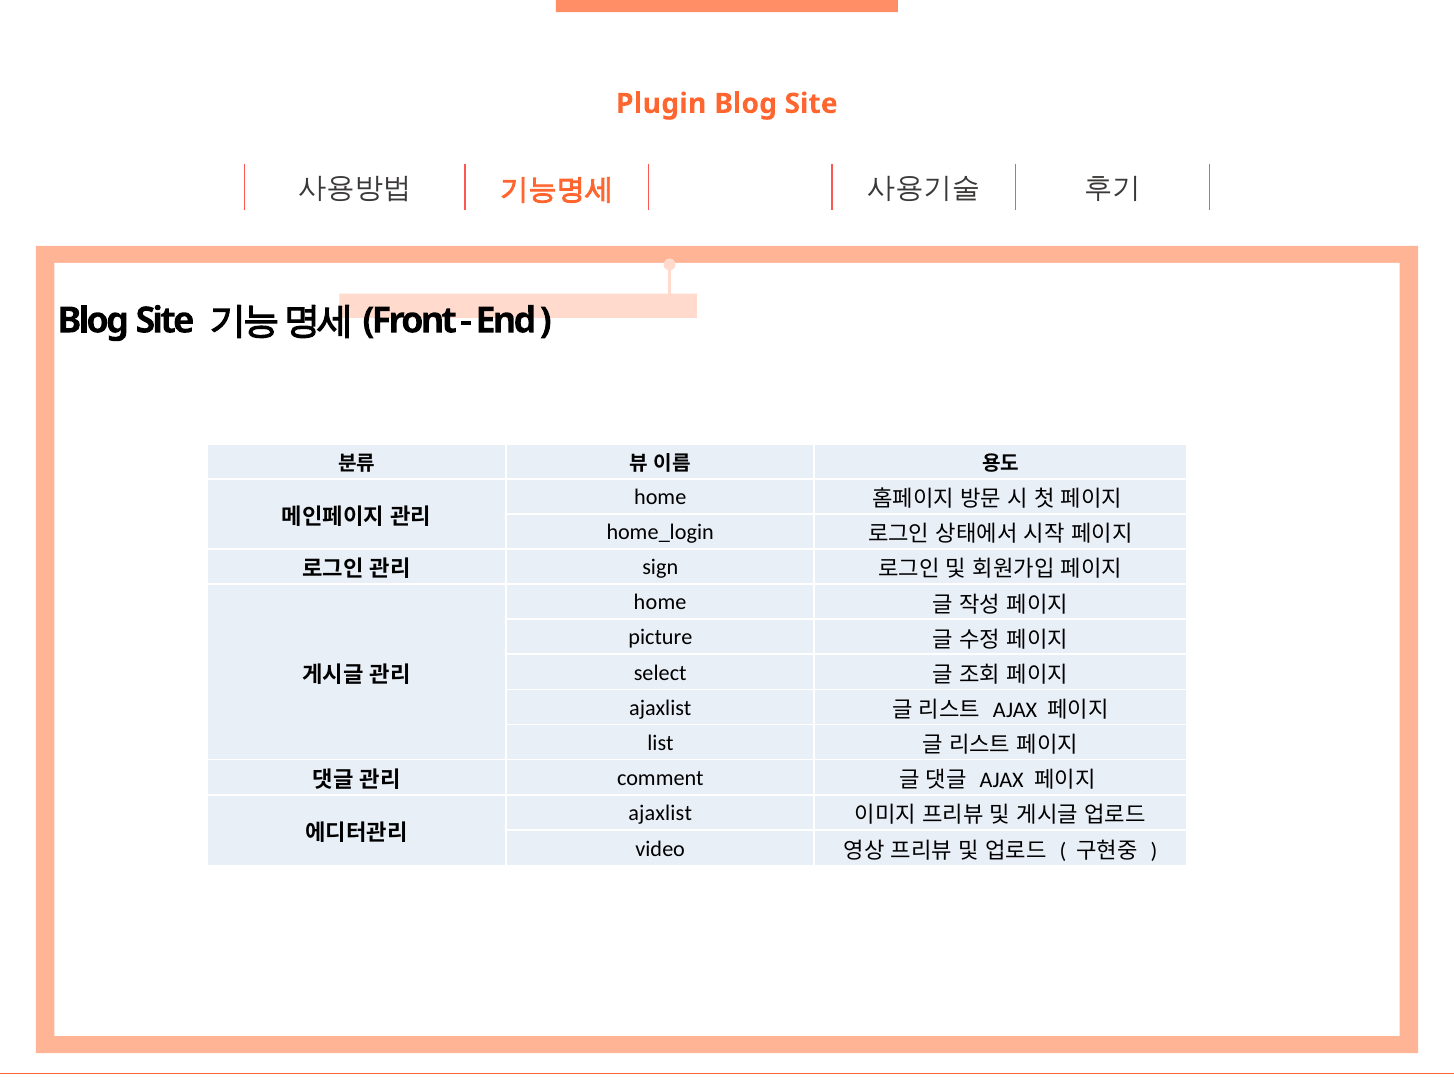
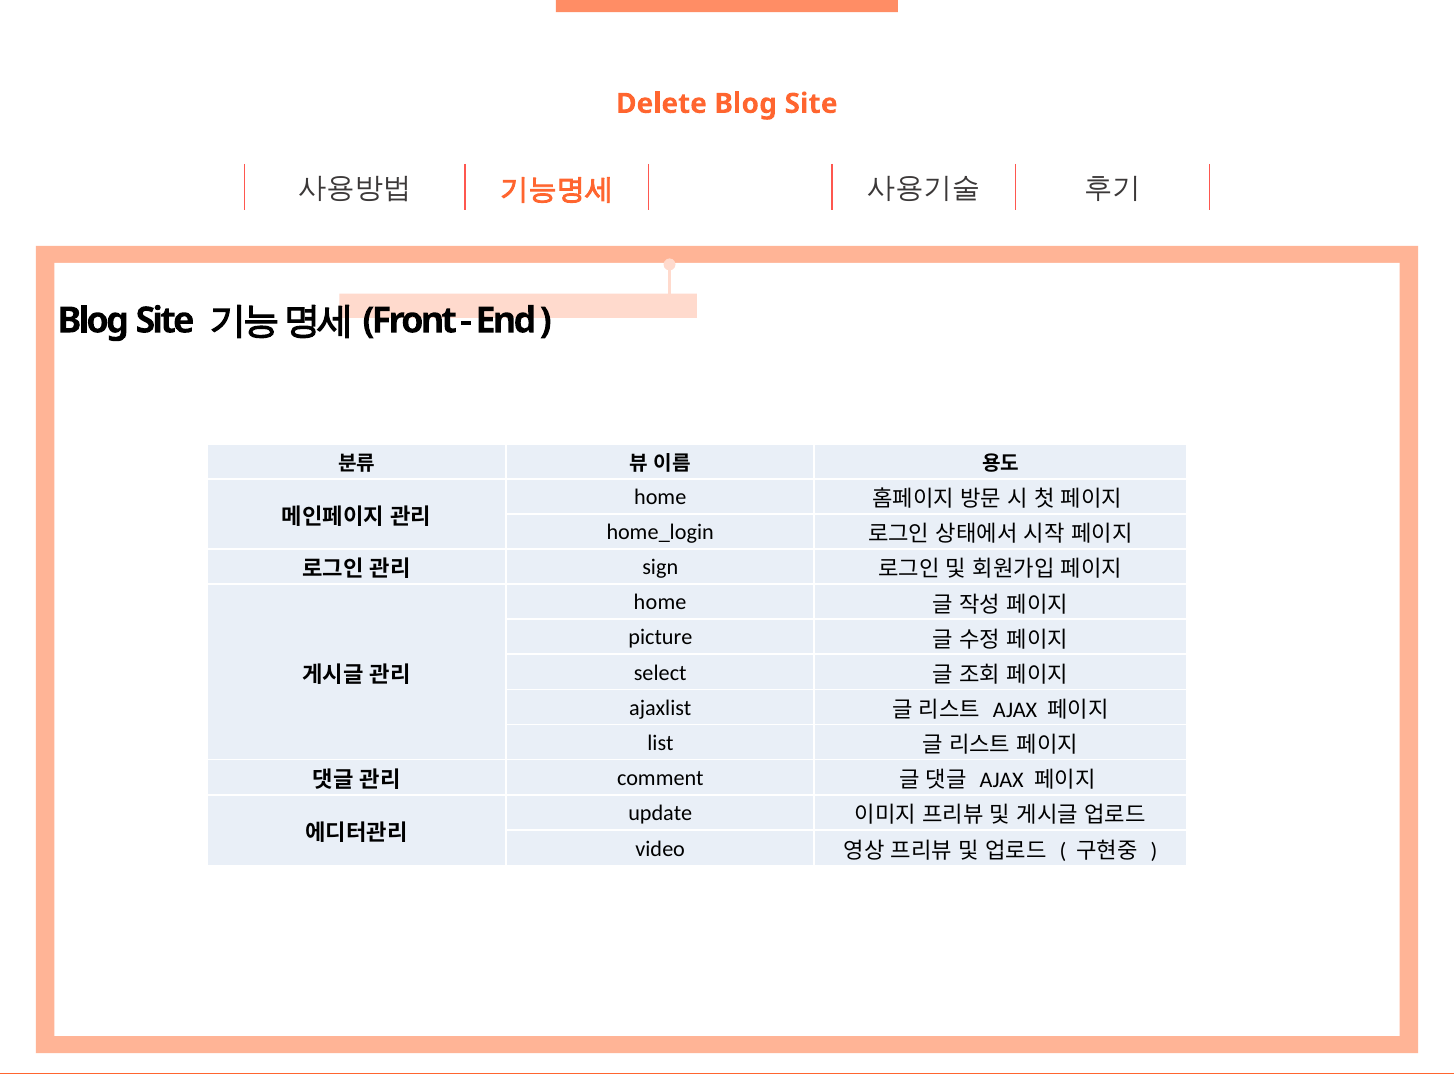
Plugin: Plugin -> Delete
ajaxlist at (660, 813): ajaxlist -> update
